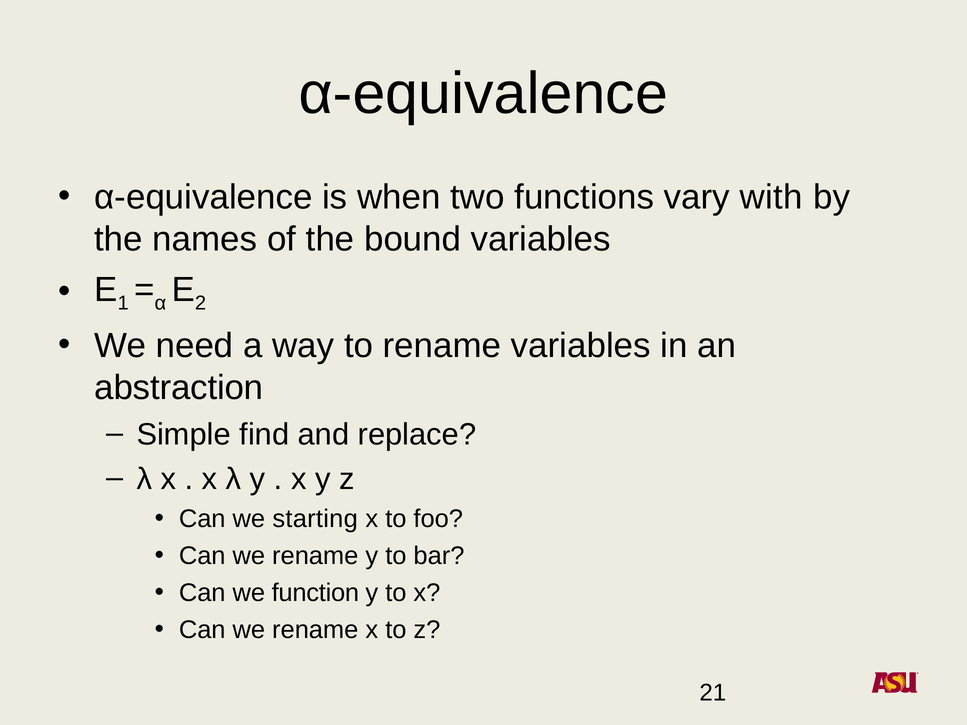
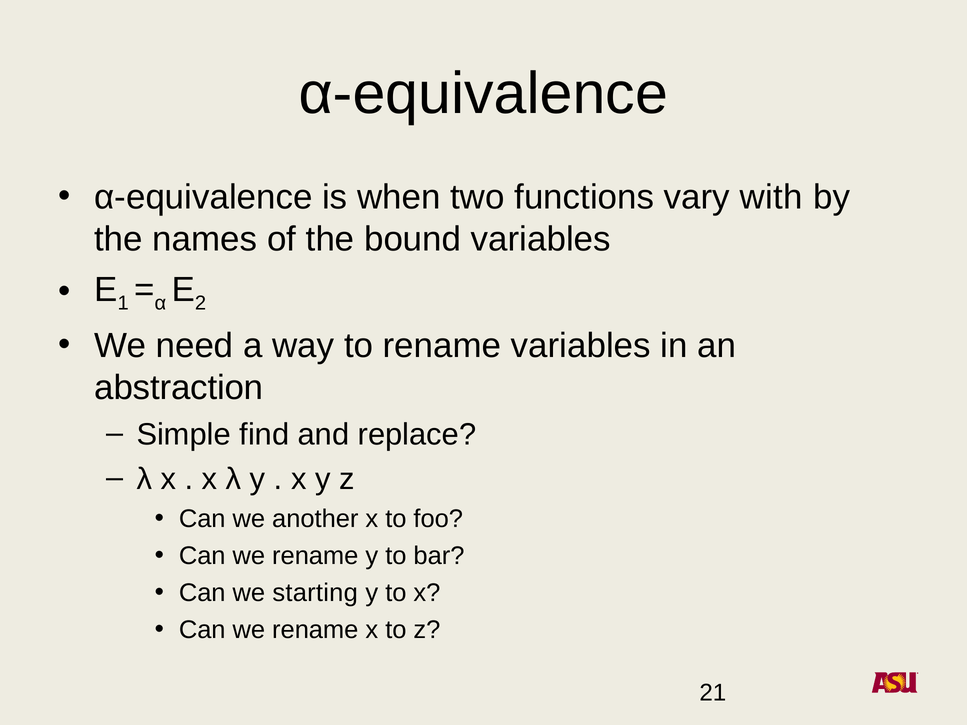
starting: starting -> another
function: function -> starting
